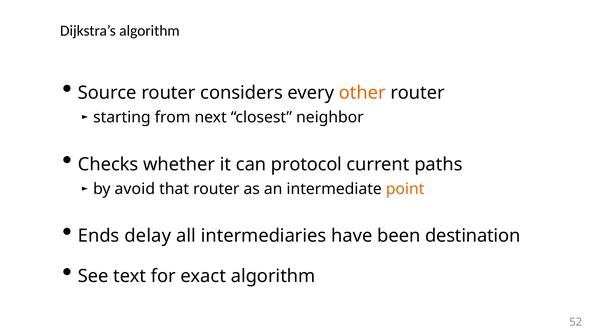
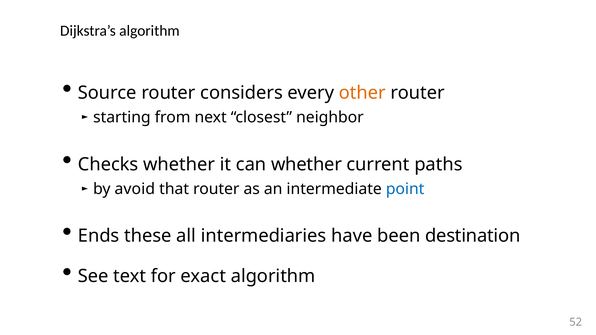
can protocol: protocol -> whether
point colour: orange -> blue
delay: delay -> these
